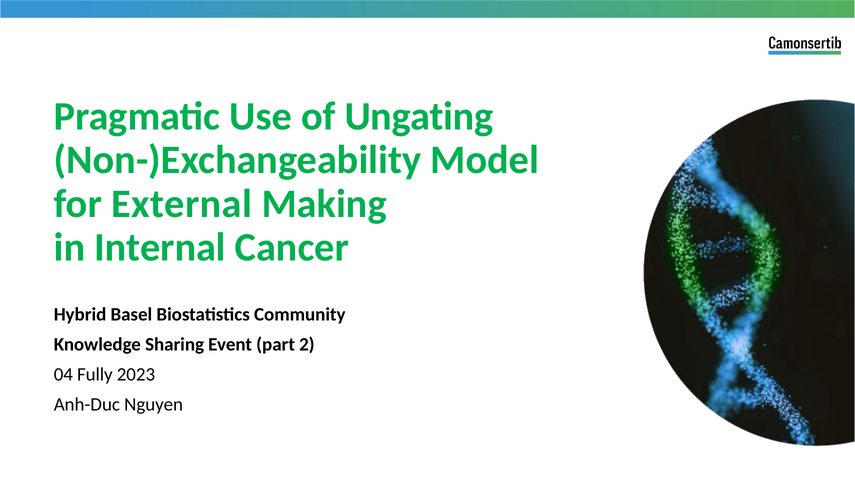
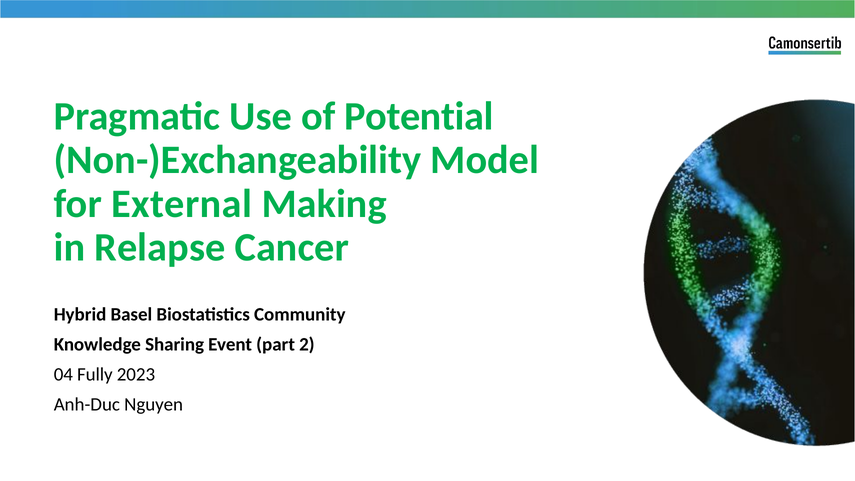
Ungating: Ungating -> Potential
Internal: Internal -> Relapse
